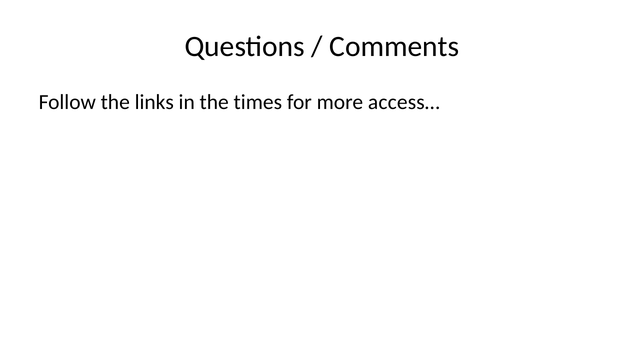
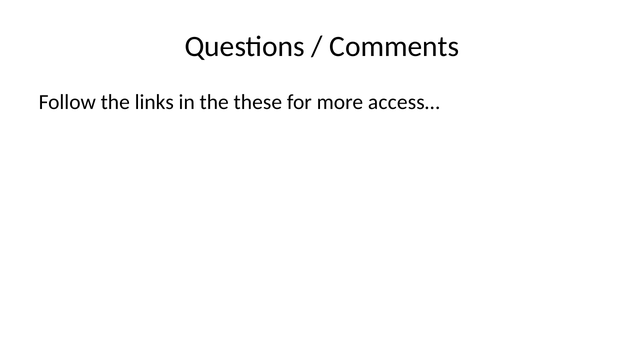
times: times -> these
